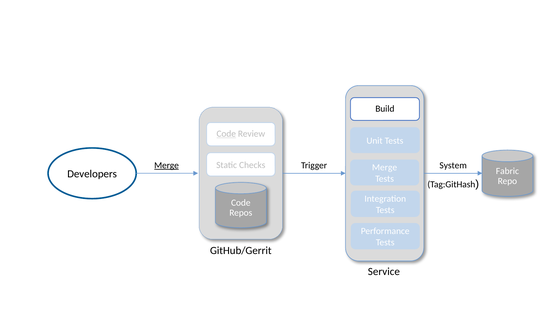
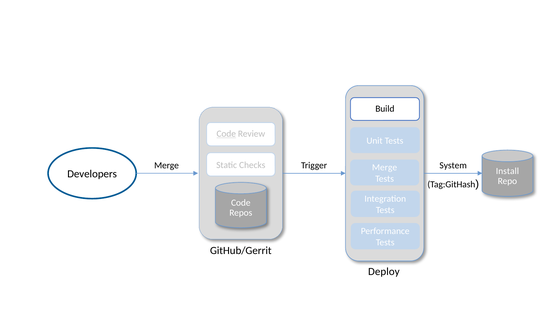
Merge at (167, 165) underline: present -> none
Fabric: Fabric -> Install
Service: Service -> Deploy
